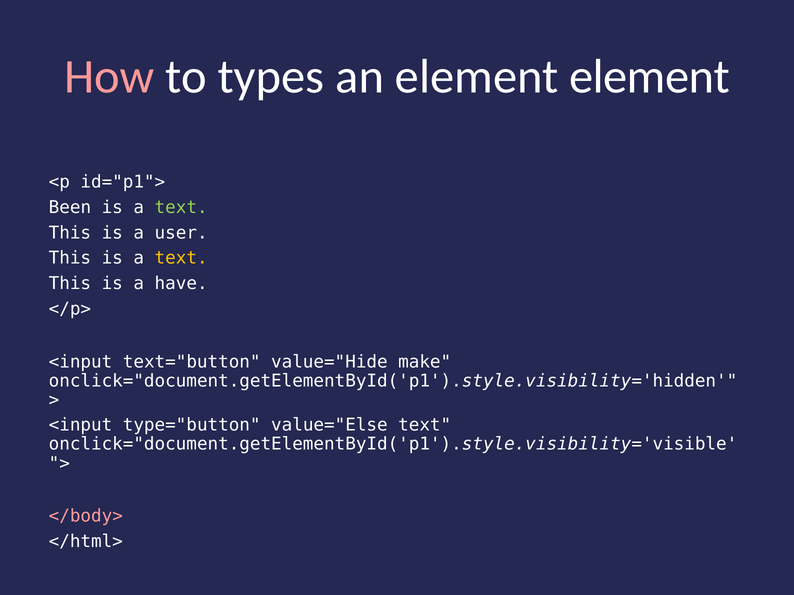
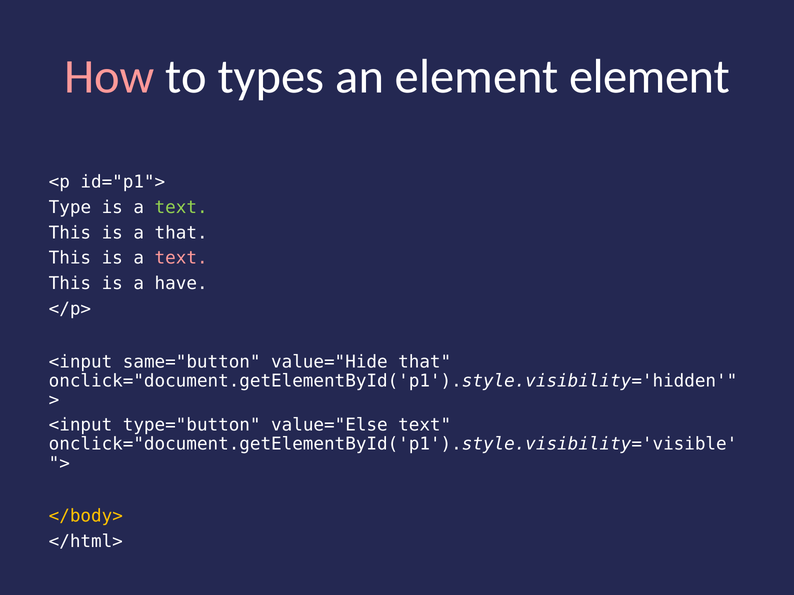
Been: Been -> Type
a user: user -> that
text at (181, 258) colour: yellow -> pink
text="button: text="button -> same="button
value="Hide make: make -> that
</body> colour: pink -> yellow
